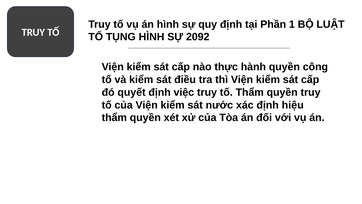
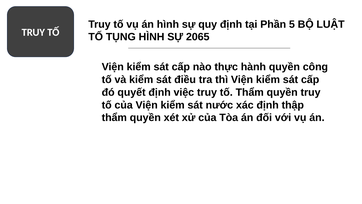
1: 1 -> 5
2092: 2092 -> 2065
hiệu: hiệu -> thập
